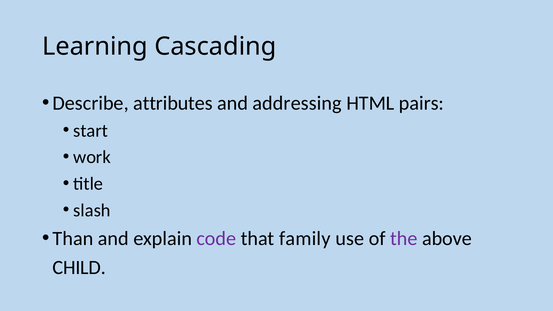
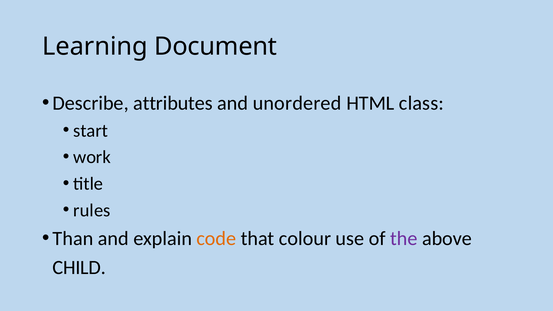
Cascading: Cascading -> Document
addressing: addressing -> unordered
pairs: pairs -> class
slash: slash -> rules
code colour: purple -> orange
family: family -> colour
